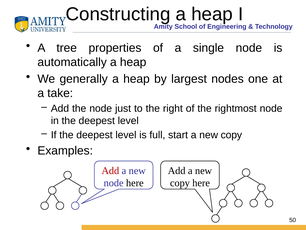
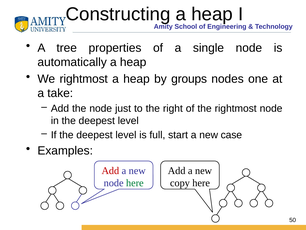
We generally: generally -> rightmost
largest: largest -> groups
start a new copy: copy -> case
here at (135, 183) colour: black -> green
